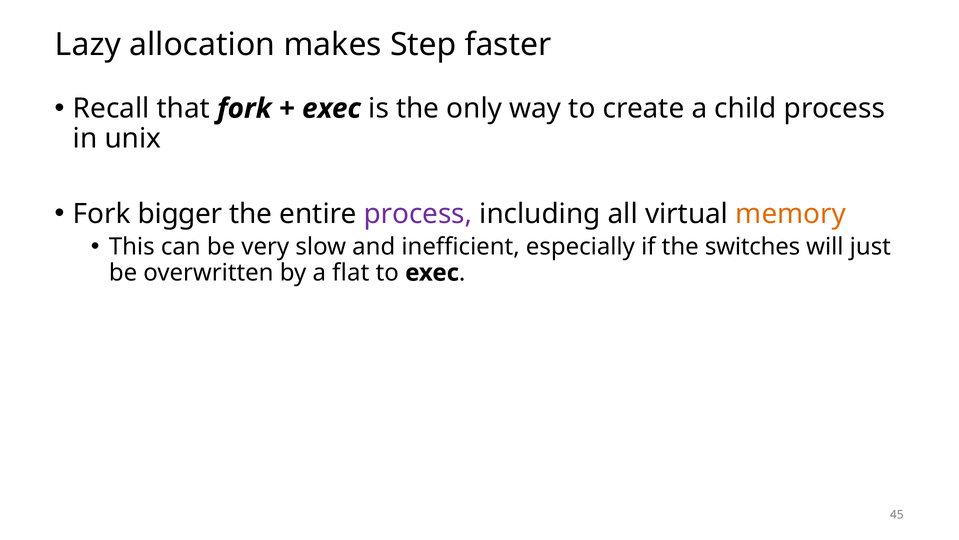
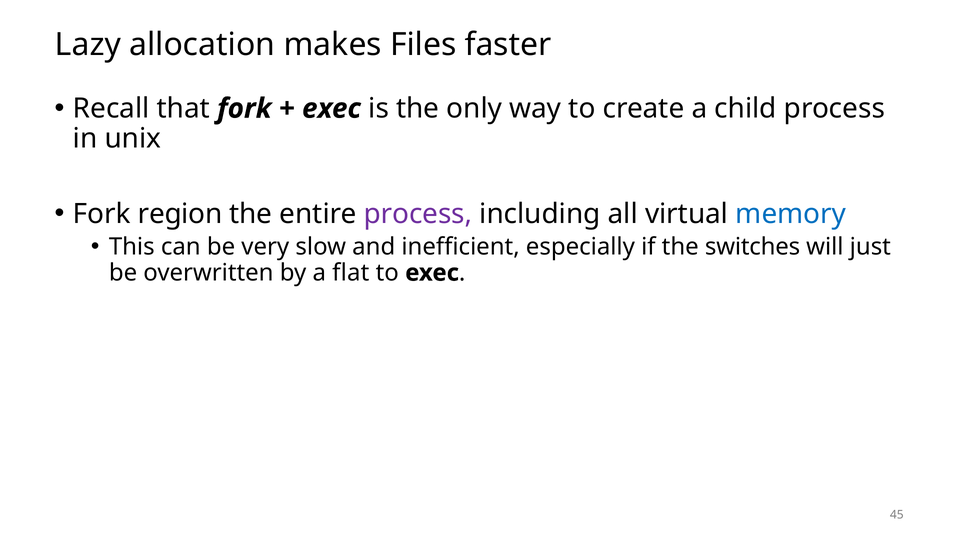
Step: Step -> Files
bigger: bigger -> region
memory colour: orange -> blue
